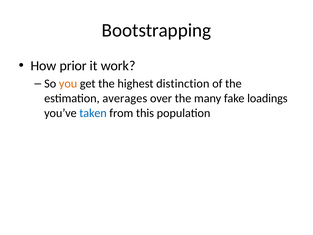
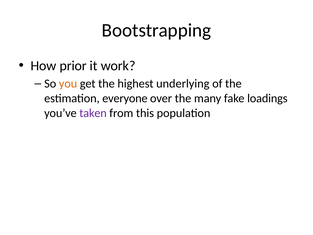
distinction: distinction -> underlying
averages: averages -> everyone
taken colour: blue -> purple
